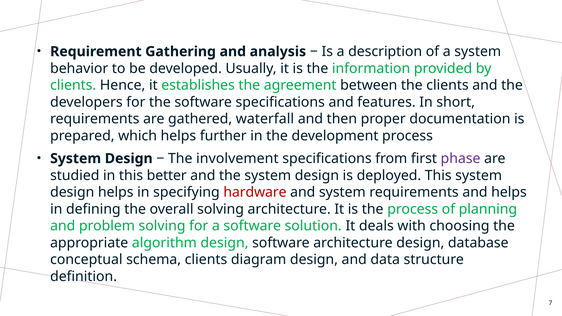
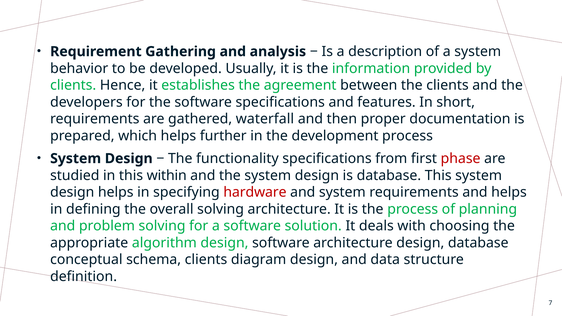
involvement: involvement -> functionality
phase colour: purple -> red
better: better -> within
is deployed: deployed -> database
